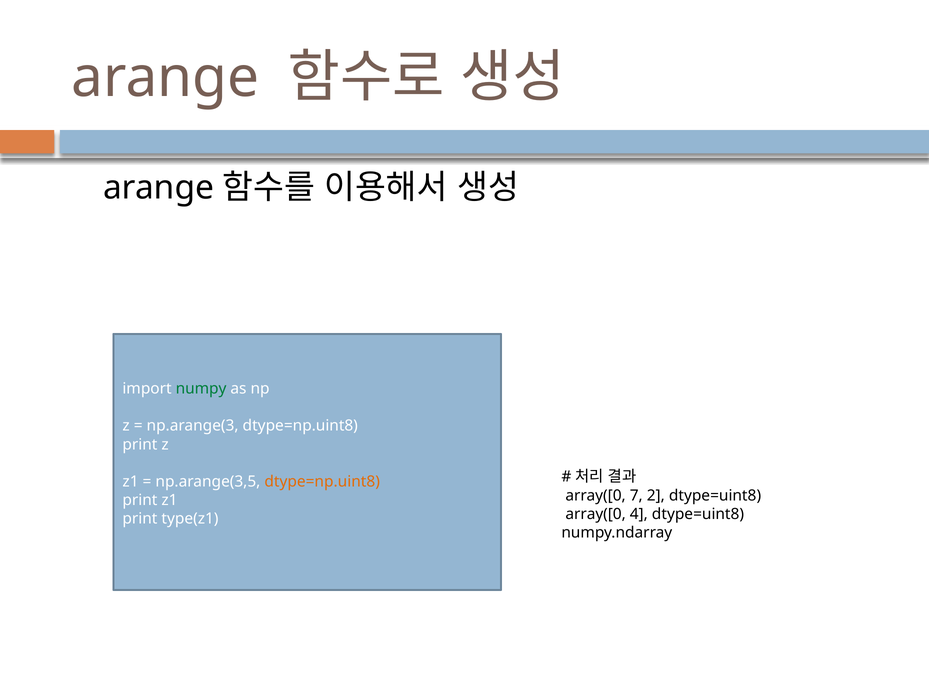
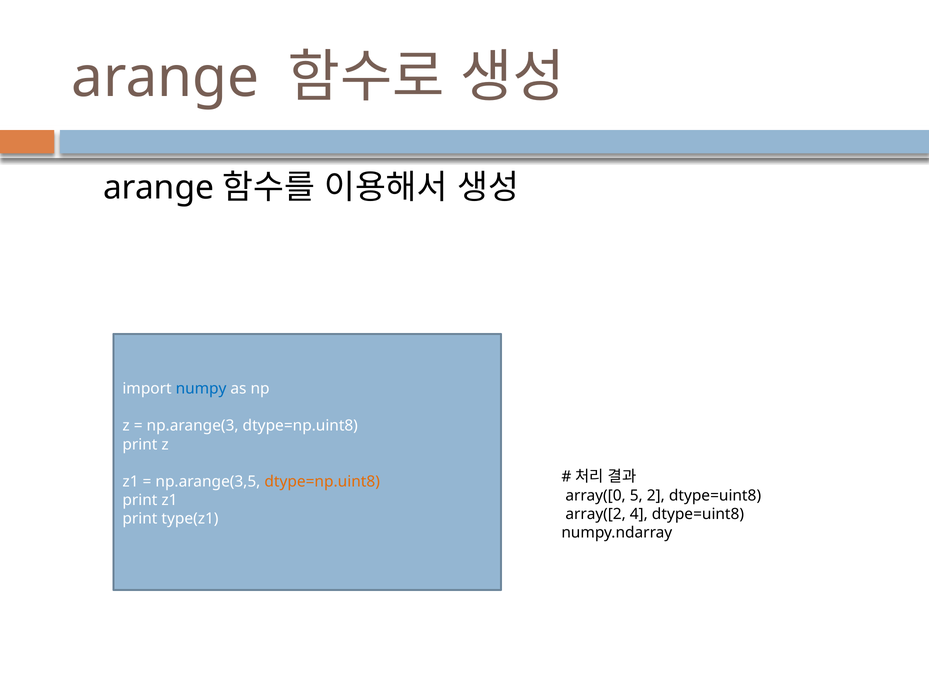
numpy colour: green -> blue
7: 7 -> 5
array([0 at (596, 514): array([0 -> array([2
